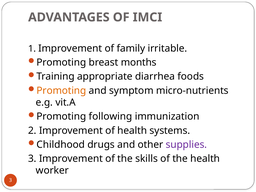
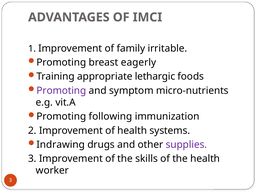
months: months -> eagerly
diarrhea: diarrhea -> lethargic
Promoting at (61, 91) colour: orange -> purple
Childhood: Childhood -> Indrawing
